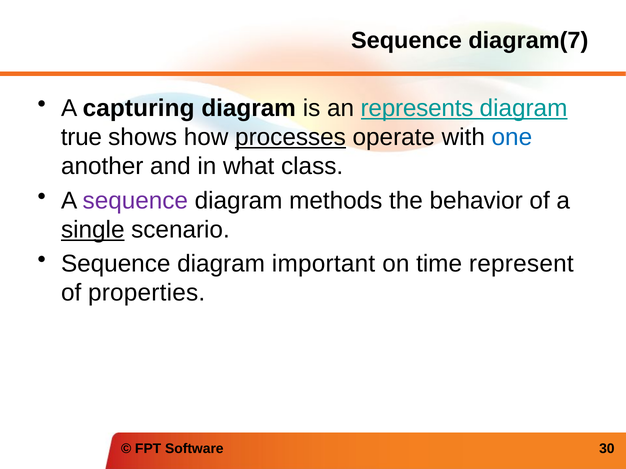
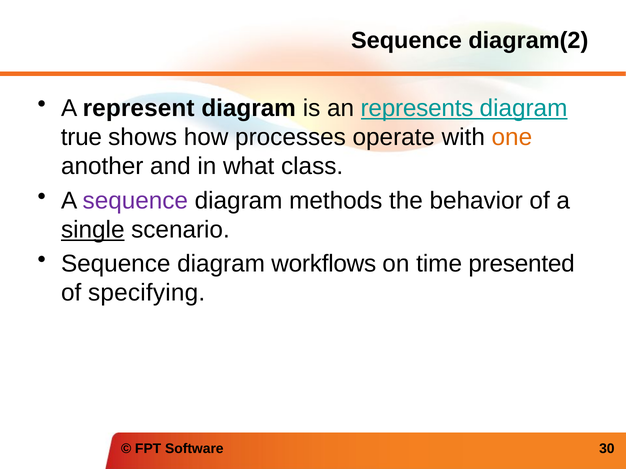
diagram(7: diagram(7 -> diagram(2
capturing: capturing -> represent
processes underline: present -> none
one colour: blue -> orange
important: important -> workflows
represent: represent -> presented
properties: properties -> specifying
